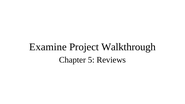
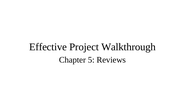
Examine: Examine -> Effective
